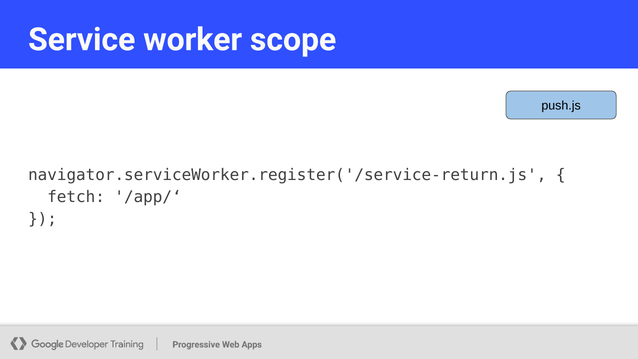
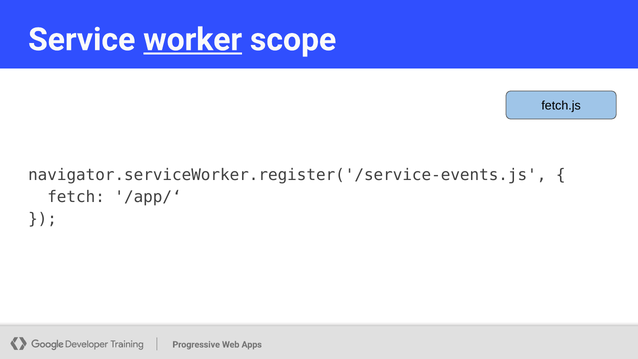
worker underline: none -> present
push.js: push.js -> fetch.js
navigator.serviceWorker.register('/service-return.js: navigator.serviceWorker.register('/service-return.js -> navigator.serviceWorker.register('/service-events.js
